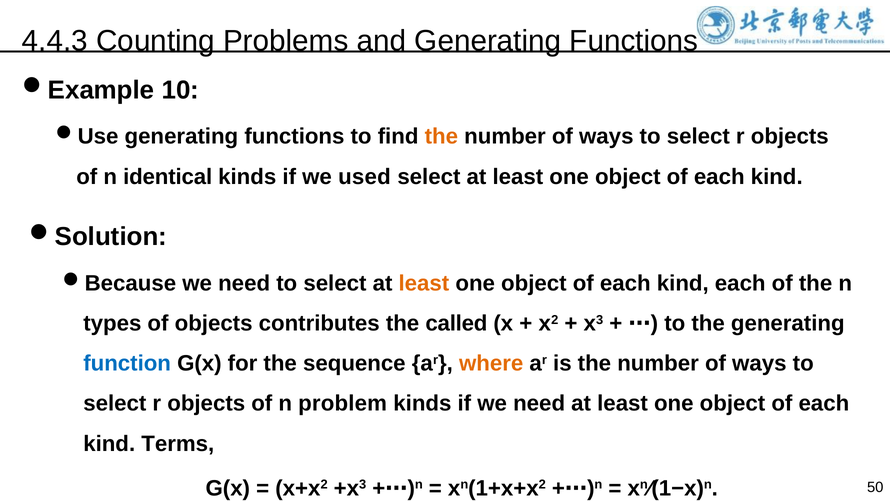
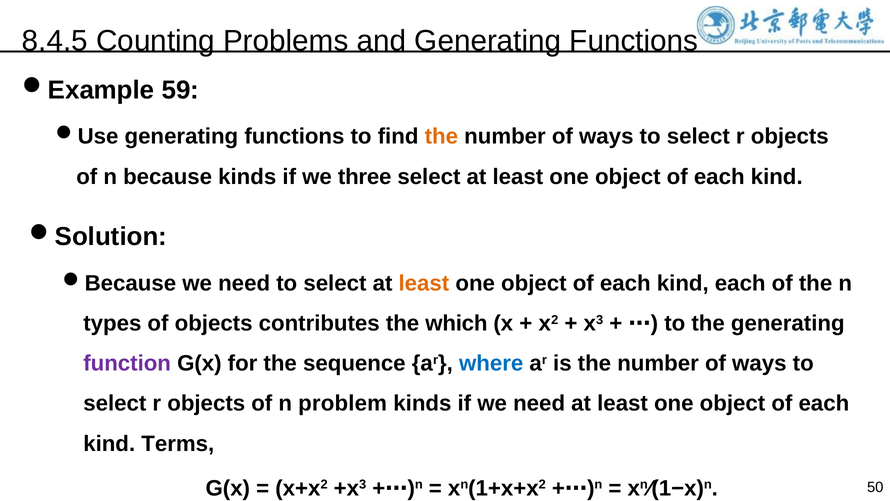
4.4.3: 4.4.3 -> 8.4.5
10: 10 -> 59
identical: identical -> because
used: used -> three
called: called -> which
function colour: blue -> purple
where colour: orange -> blue
